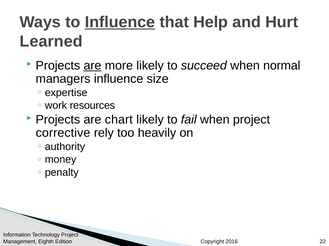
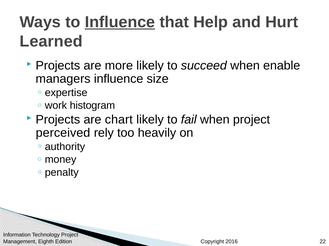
are at (92, 66) underline: present -> none
normal: normal -> enable
resources: resources -> histogram
corrective: corrective -> perceived
